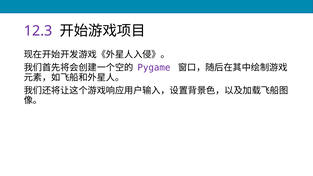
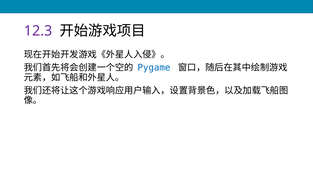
Pygame colour: purple -> blue
